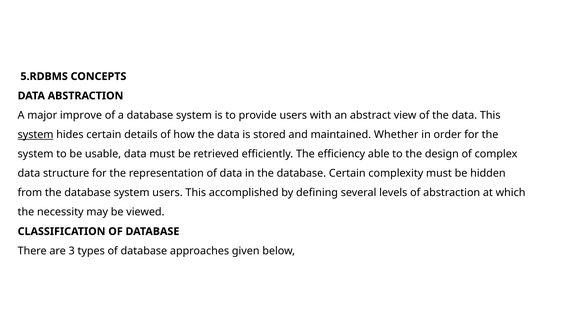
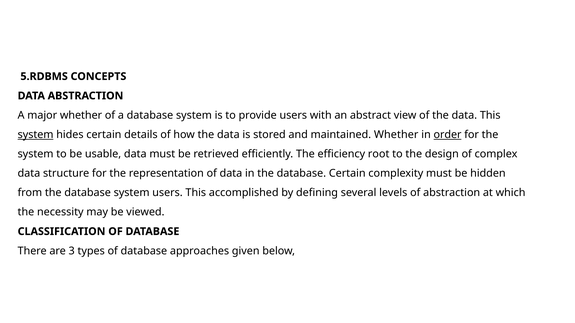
major improve: improve -> whether
order underline: none -> present
able: able -> root
